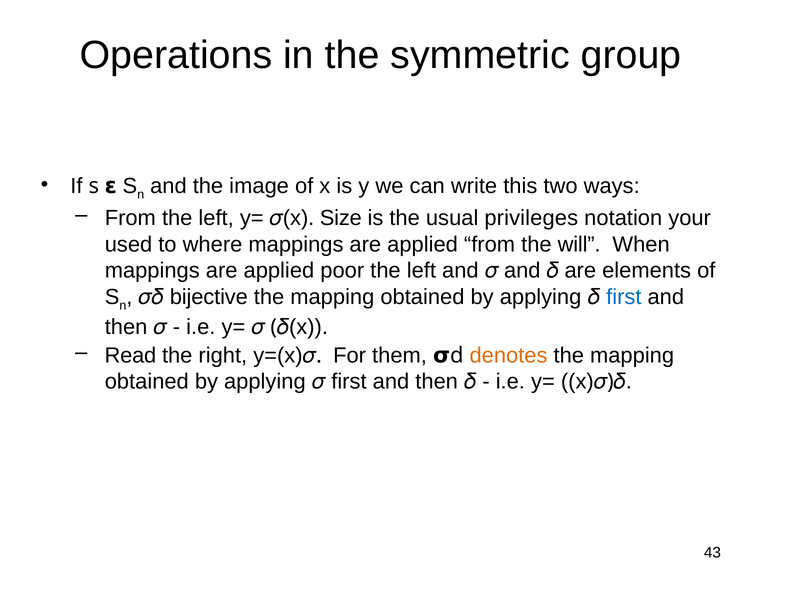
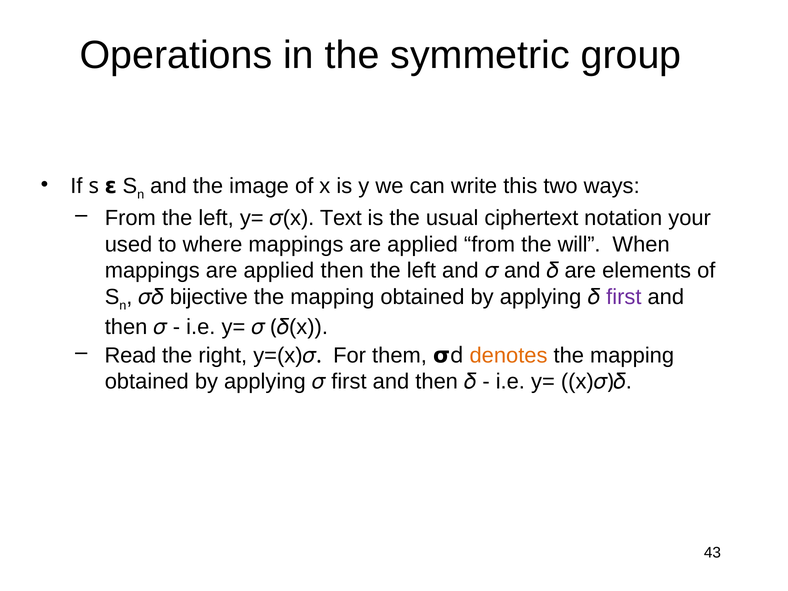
Size: Size -> Text
privileges: privileges -> ciphertext
applied poor: poor -> then
first at (624, 297) colour: blue -> purple
